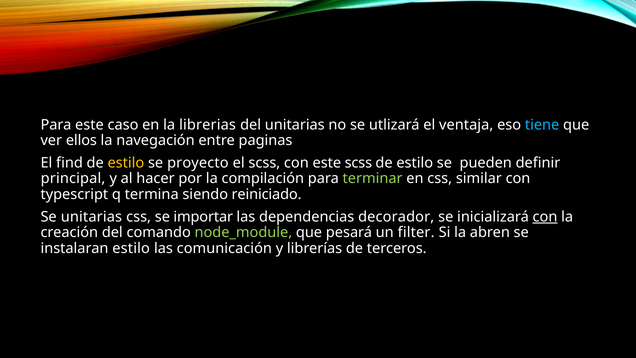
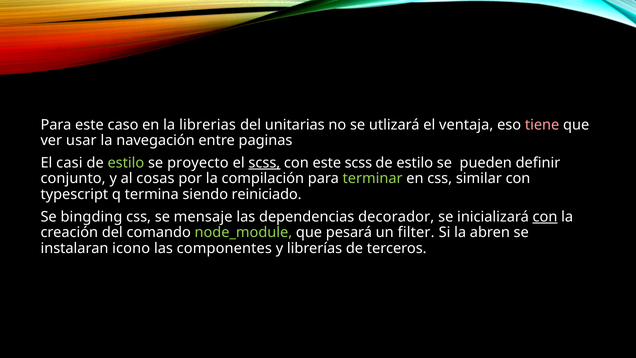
tiene colour: light blue -> pink
ellos: ellos -> usar
find: find -> casi
estilo at (126, 163) colour: yellow -> light green
scss at (264, 163) underline: none -> present
principal: principal -> conjunto
hacer: hacer -> cosas
Se unitarias: unitarias -> bingding
importar: importar -> mensaje
instalaran estilo: estilo -> icono
comunicación: comunicación -> componentes
